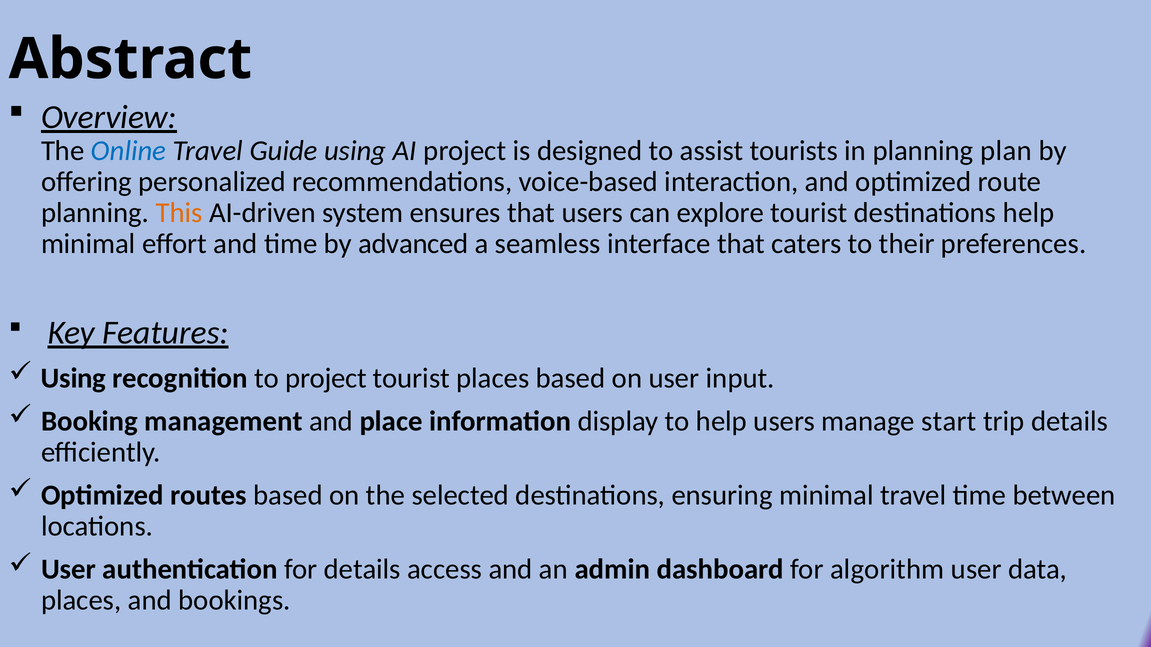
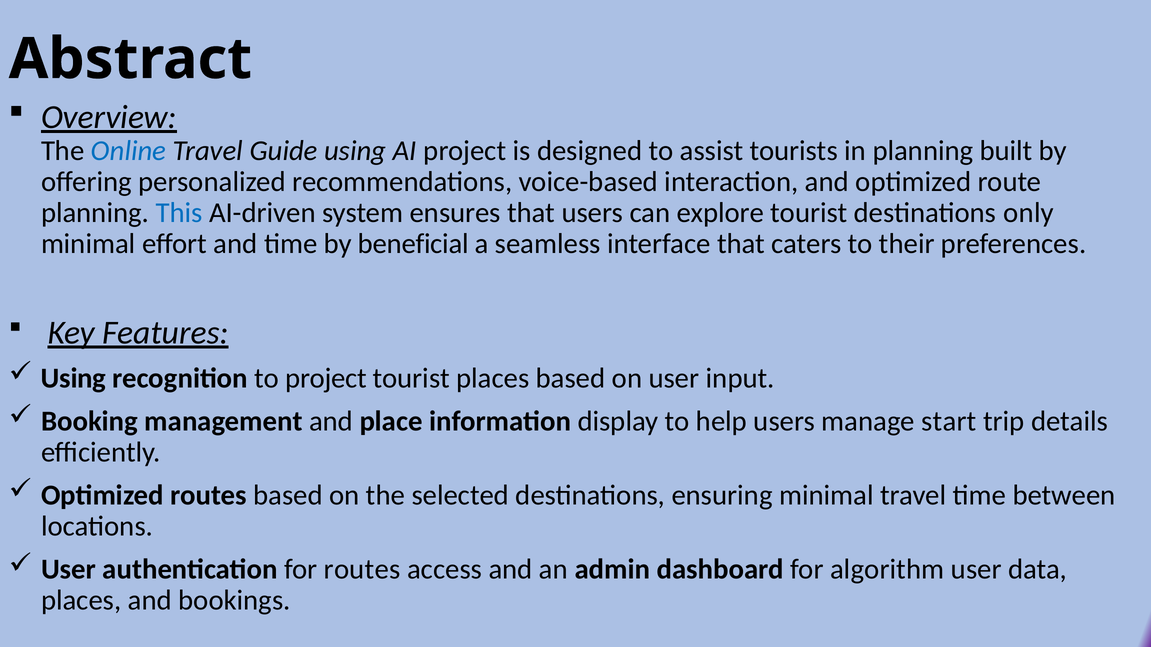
plan: plan -> built
This colour: orange -> blue
destinations help: help -> only
advanced: advanced -> beneficial
for details: details -> routes
